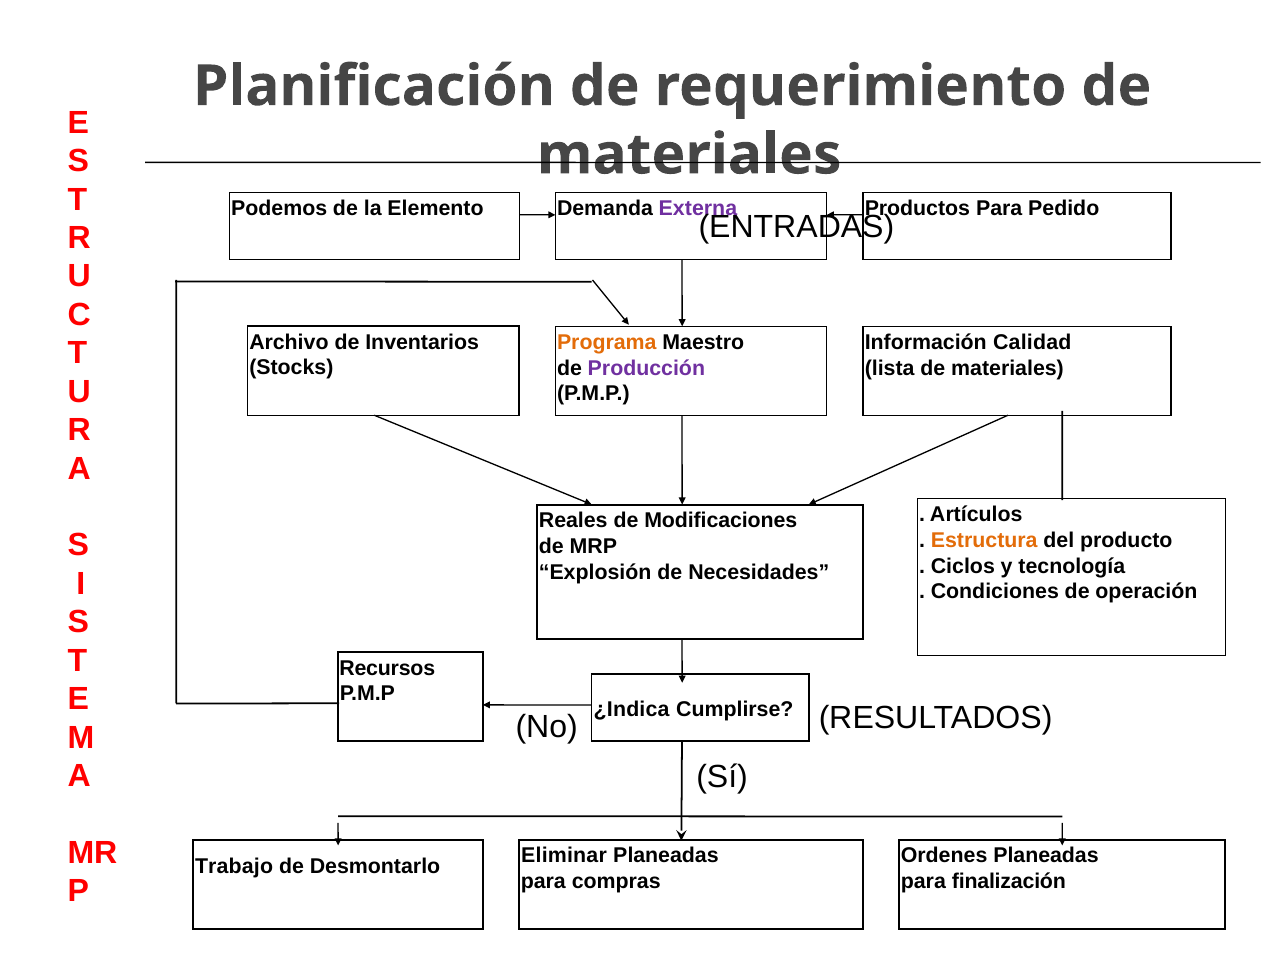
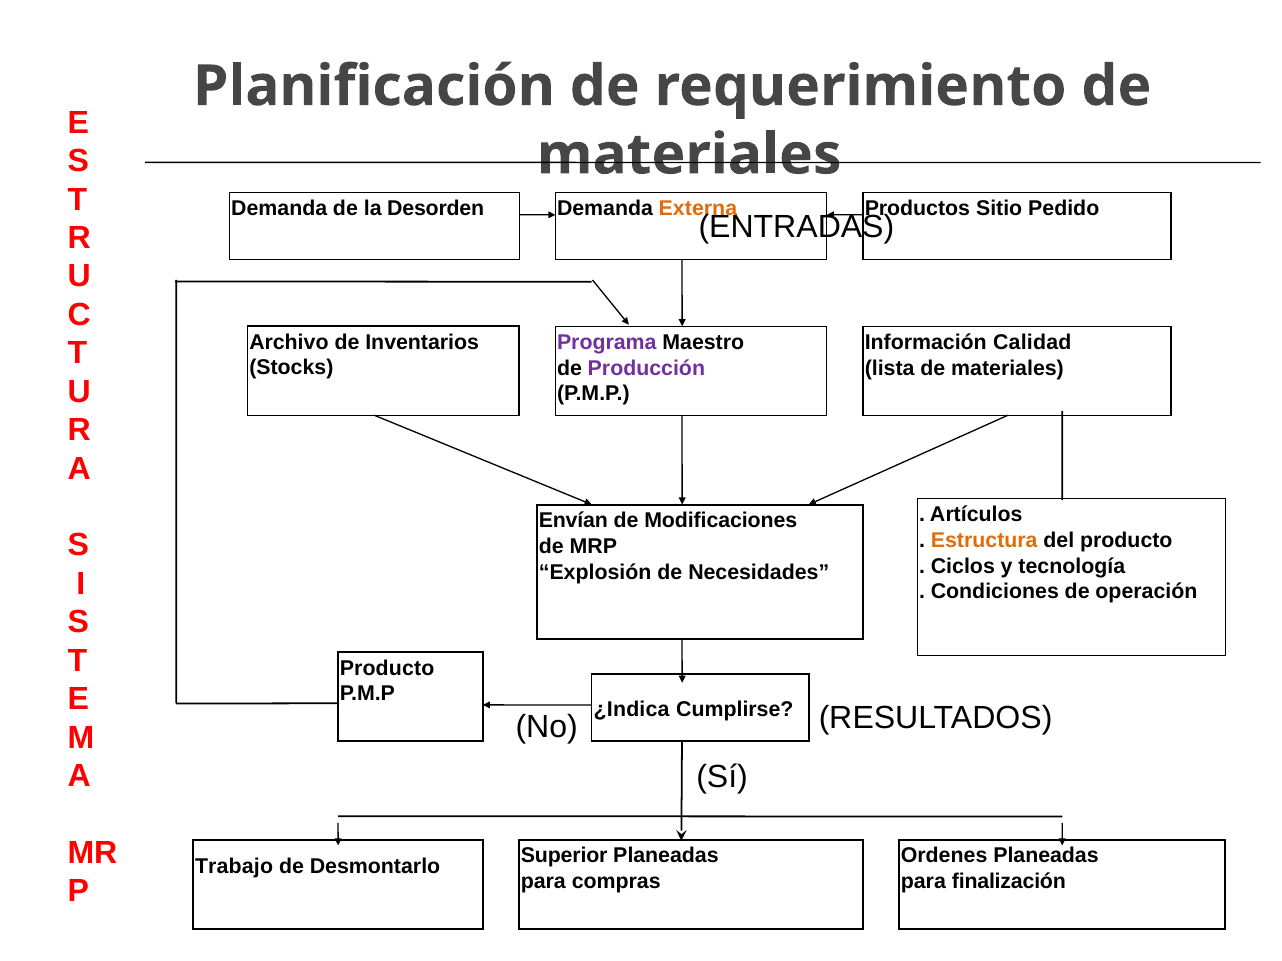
Podemos at (279, 209): Podemos -> Demanda
Elemento: Elemento -> Desorden
Externa colour: purple -> orange
Productos Para: Para -> Sitio
Programa colour: orange -> purple
Reales: Reales -> Envían
Recursos at (387, 669): Recursos -> Producto
Eliminar: Eliminar -> Superior
